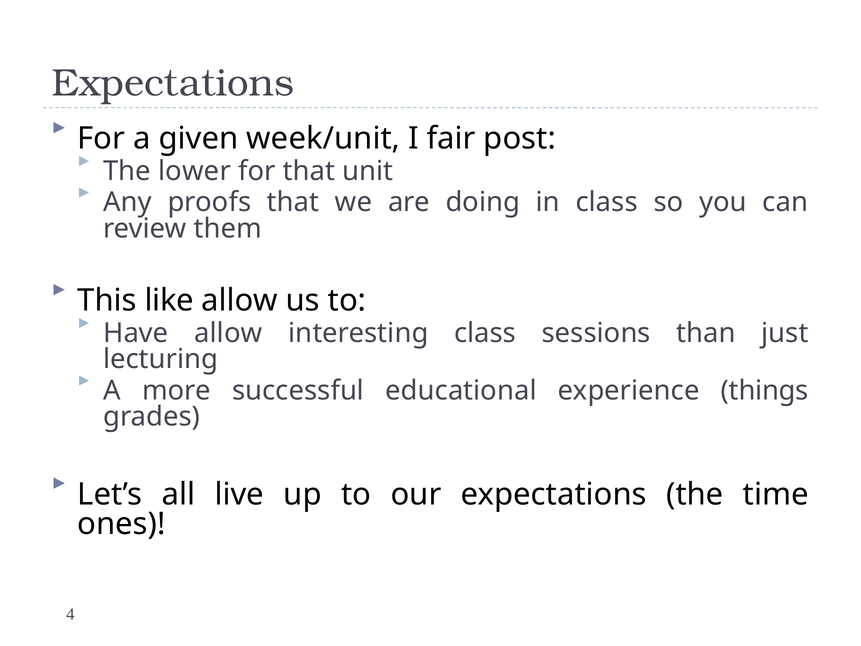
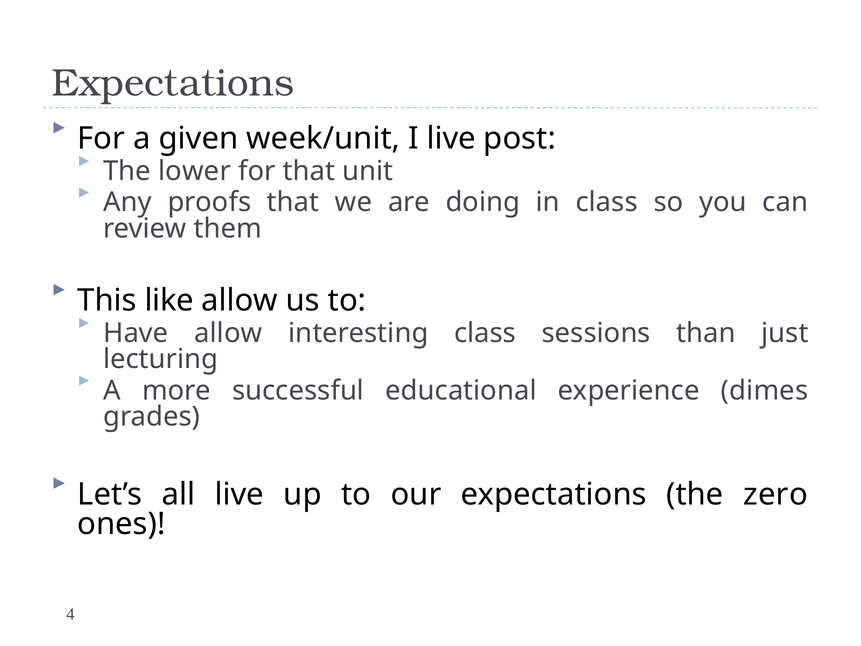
I fair: fair -> live
things: things -> dimes
time: time -> zero
